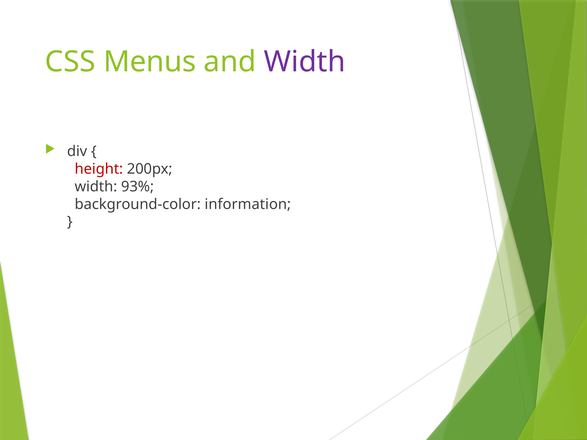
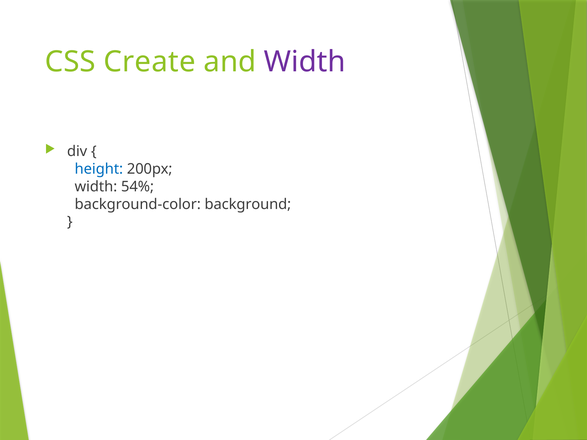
Menus: Menus -> Create
height colour: red -> blue
93%: 93% -> 54%
information: information -> background
